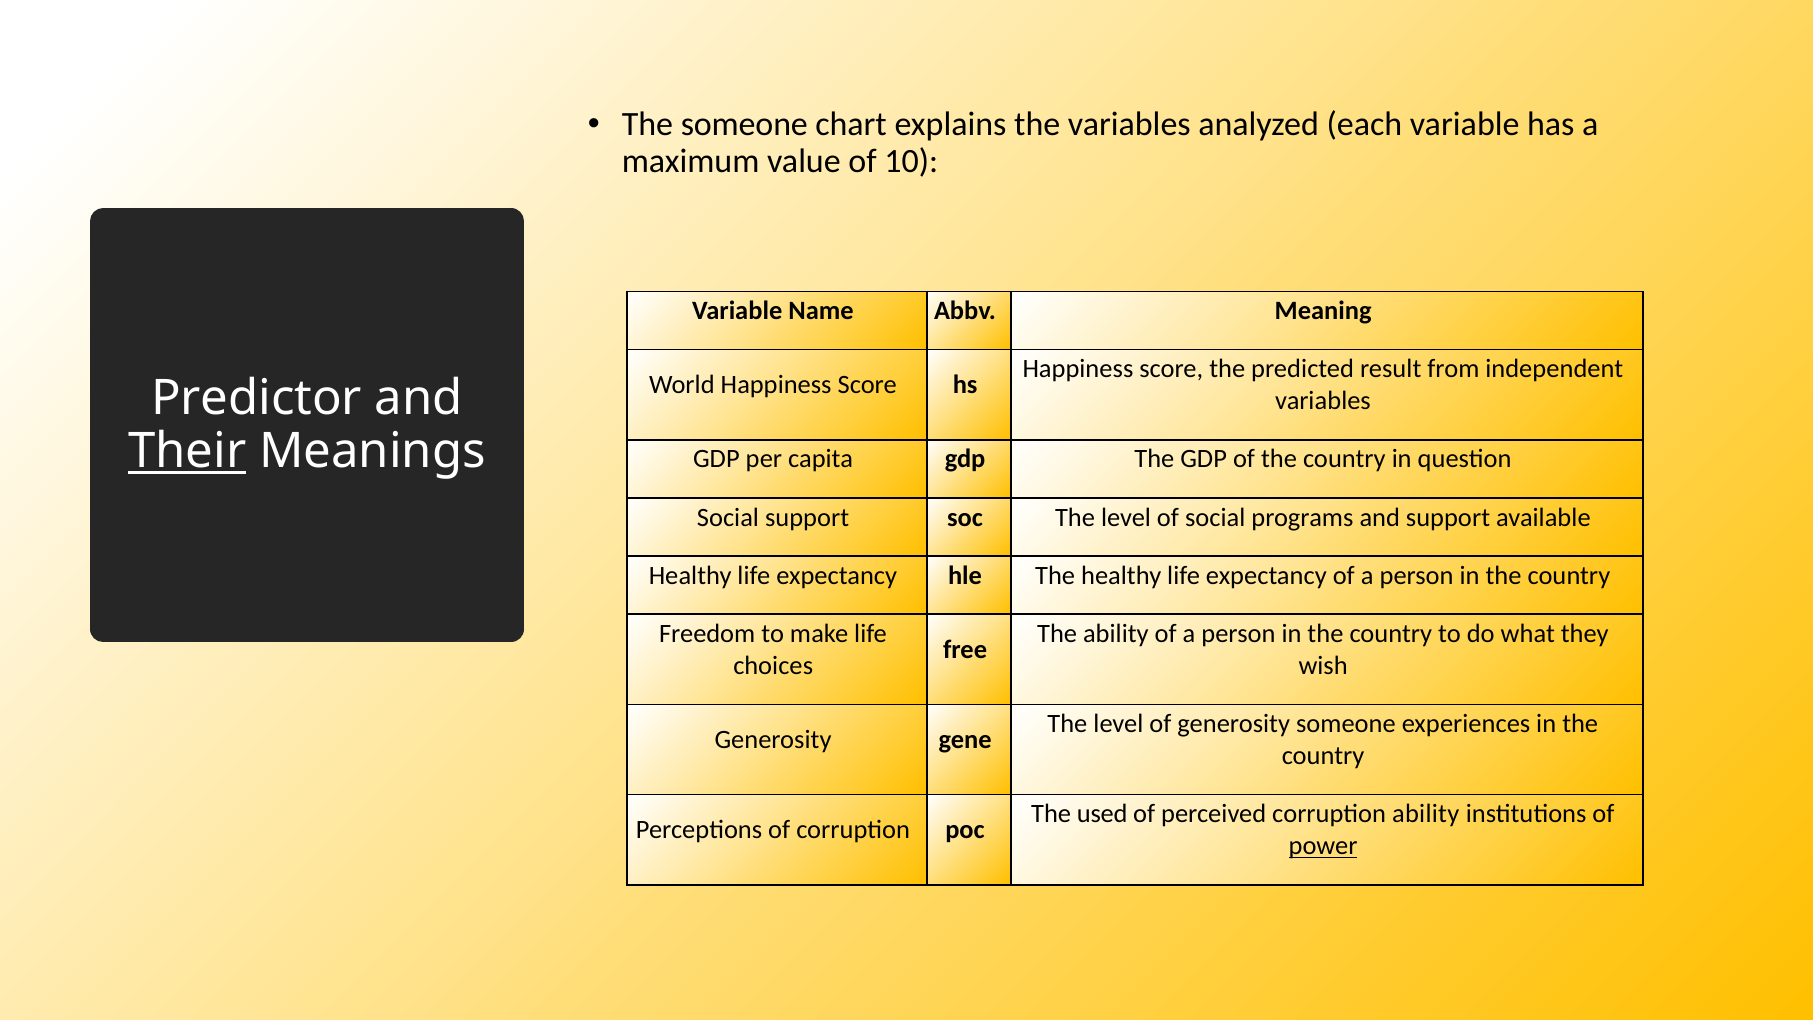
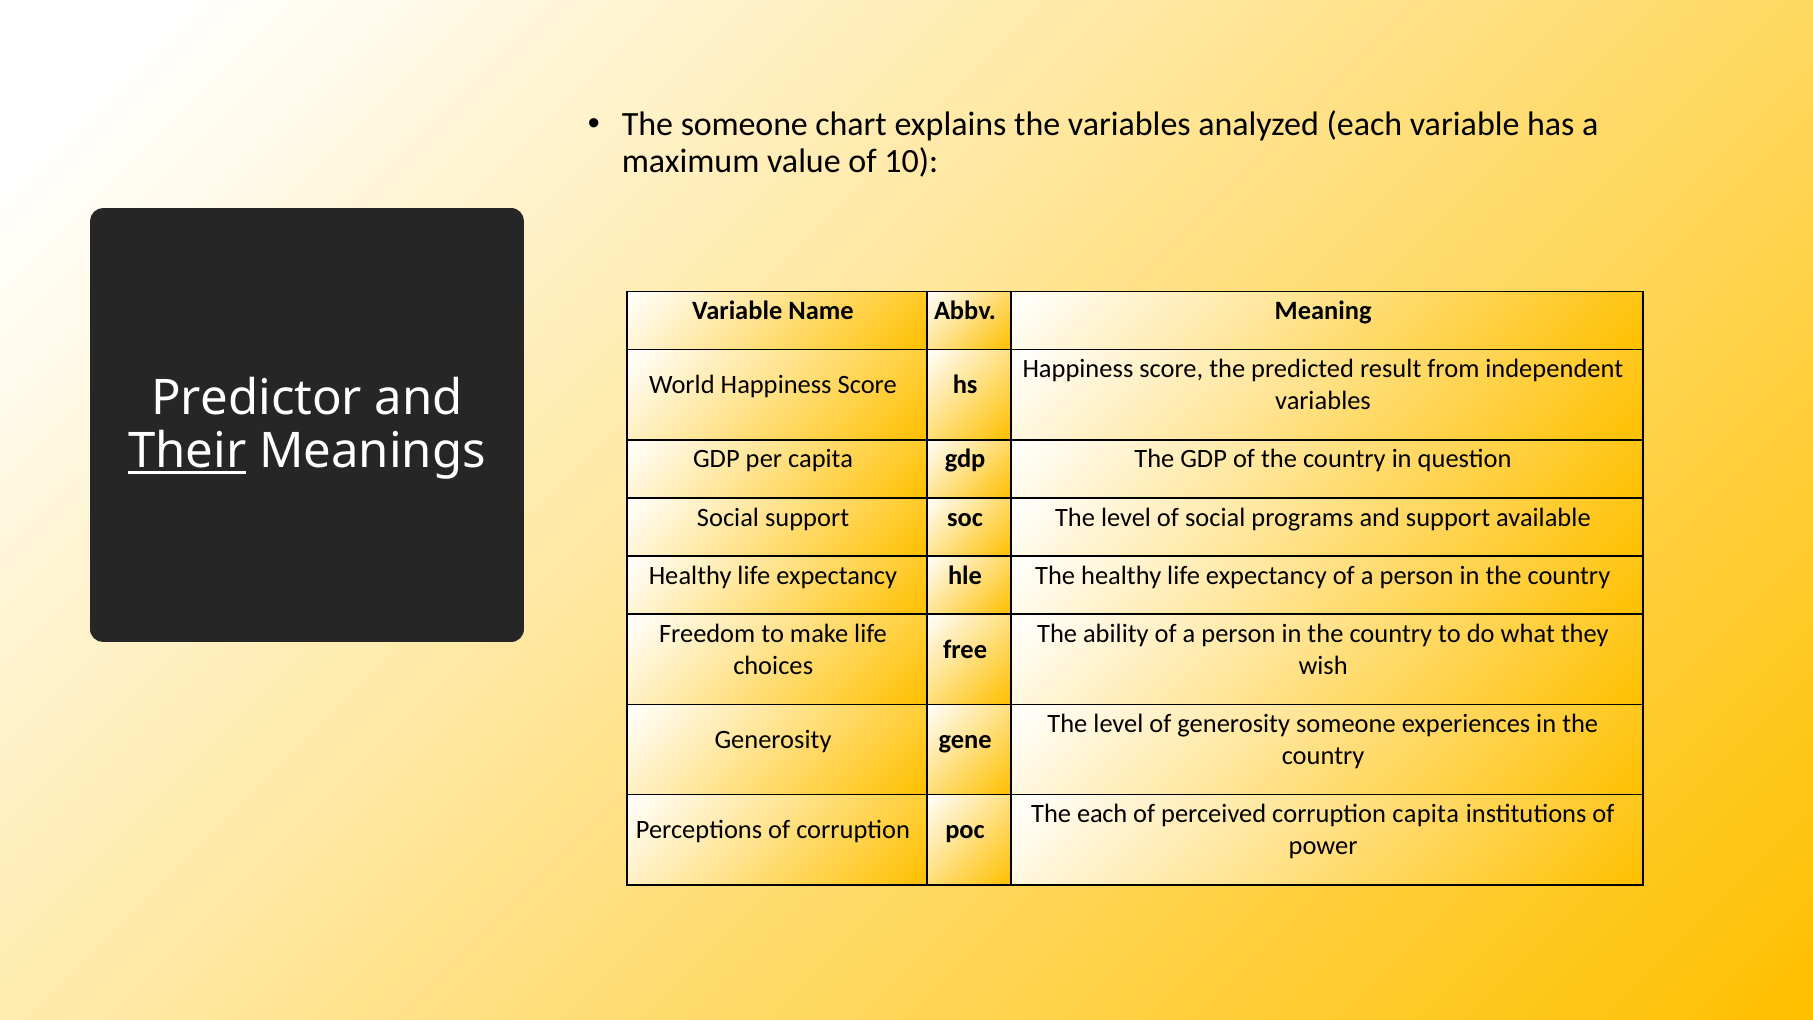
The used: used -> each
corruption ability: ability -> capita
power underline: present -> none
